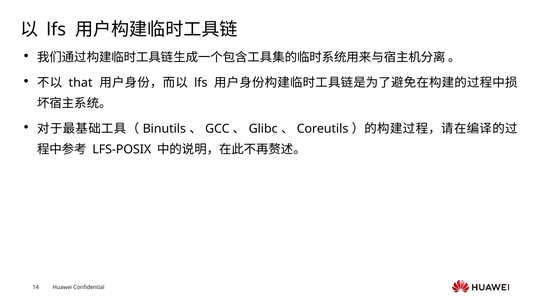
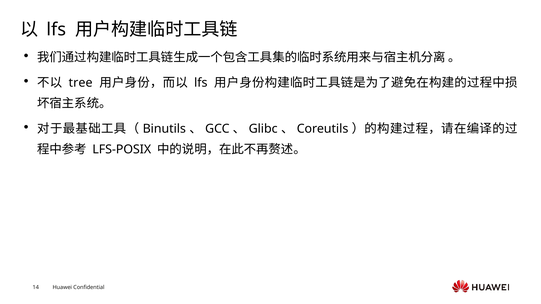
that: that -> tree
